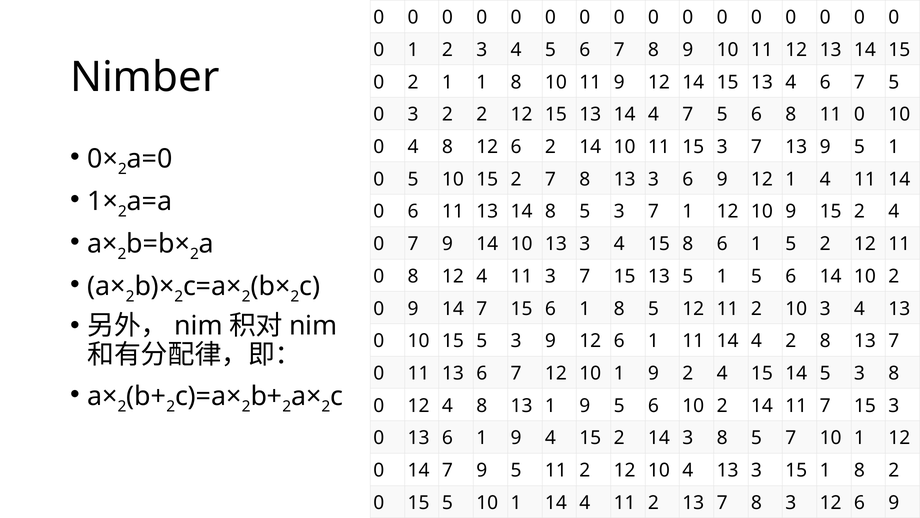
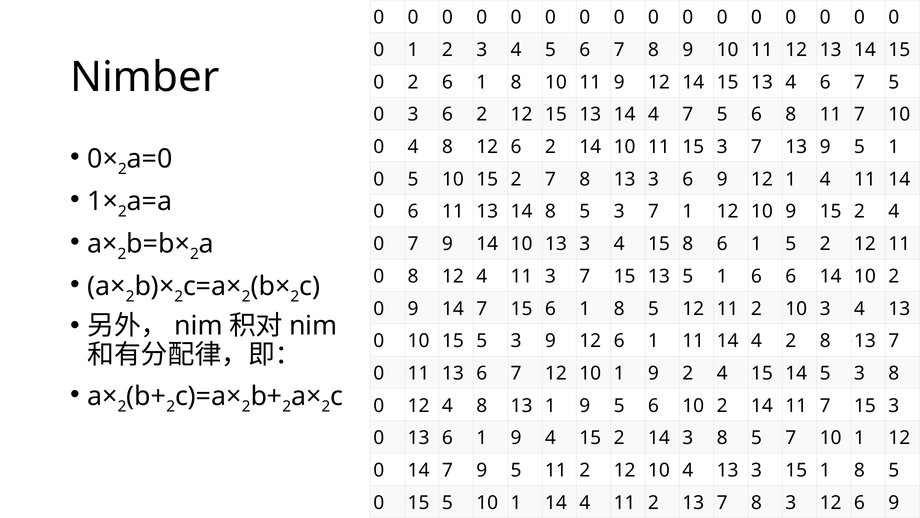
2 1: 1 -> 6
0 3 2: 2 -> 6
8 11 0: 0 -> 7
5 1 5: 5 -> 6
15 1 8 2: 2 -> 5
